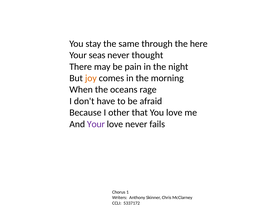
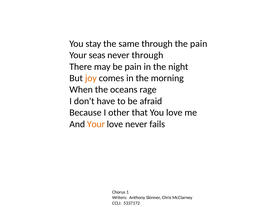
the here: here -> pain
never thought: thought -> through
Your at (96, 125) colour: purple -> orange
